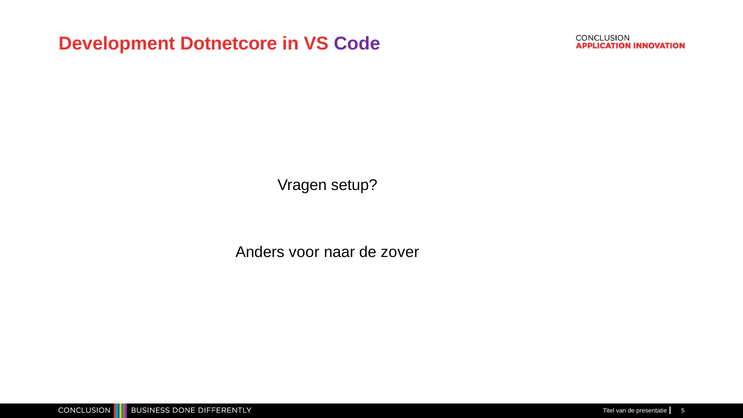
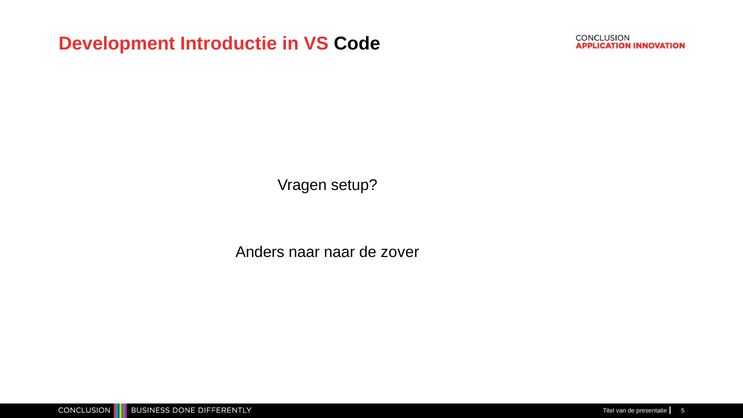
Dotnetcore: Dotnetcore -> Introductie
Code colour: purple -> black
Anders voor: voor -> naar
